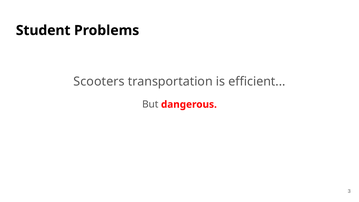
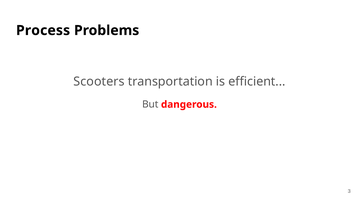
Student: Student -> Process
